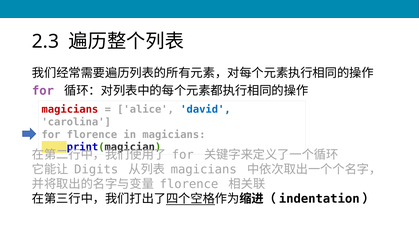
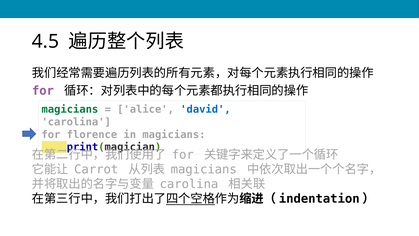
2.3: 2.3 -> 4.5
magicians at (70, 109) colour: red -> green
Digits: Digits -> Carrot
florence at (189, 184): florence -> carolina
